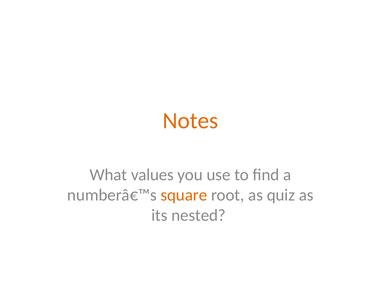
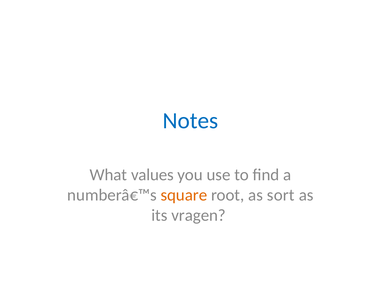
Notes colour: orange -> blue
quiz: quiz -> sort
nested: nested -> vragen
